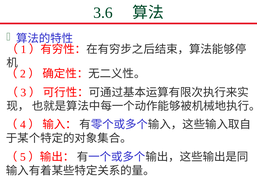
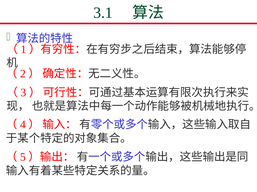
3.6: 3.6 -> 3.1
